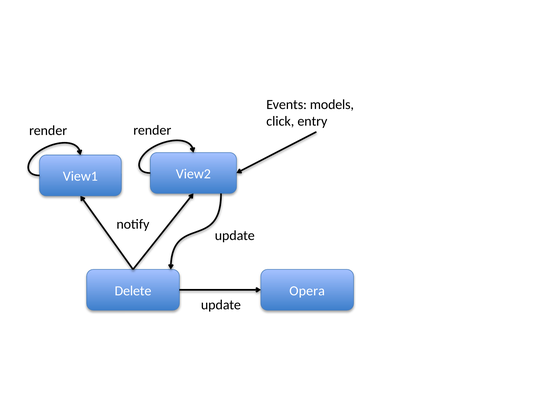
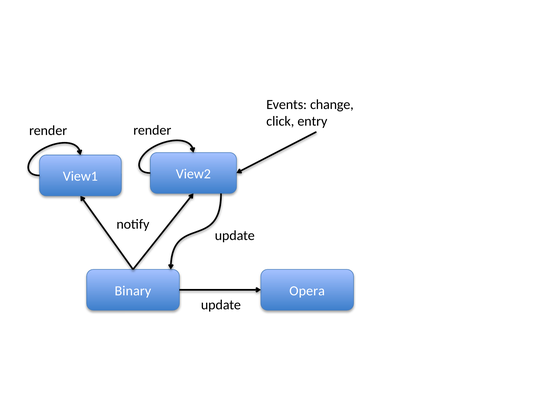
models: models -> change
Delete: Delete -> Binary
